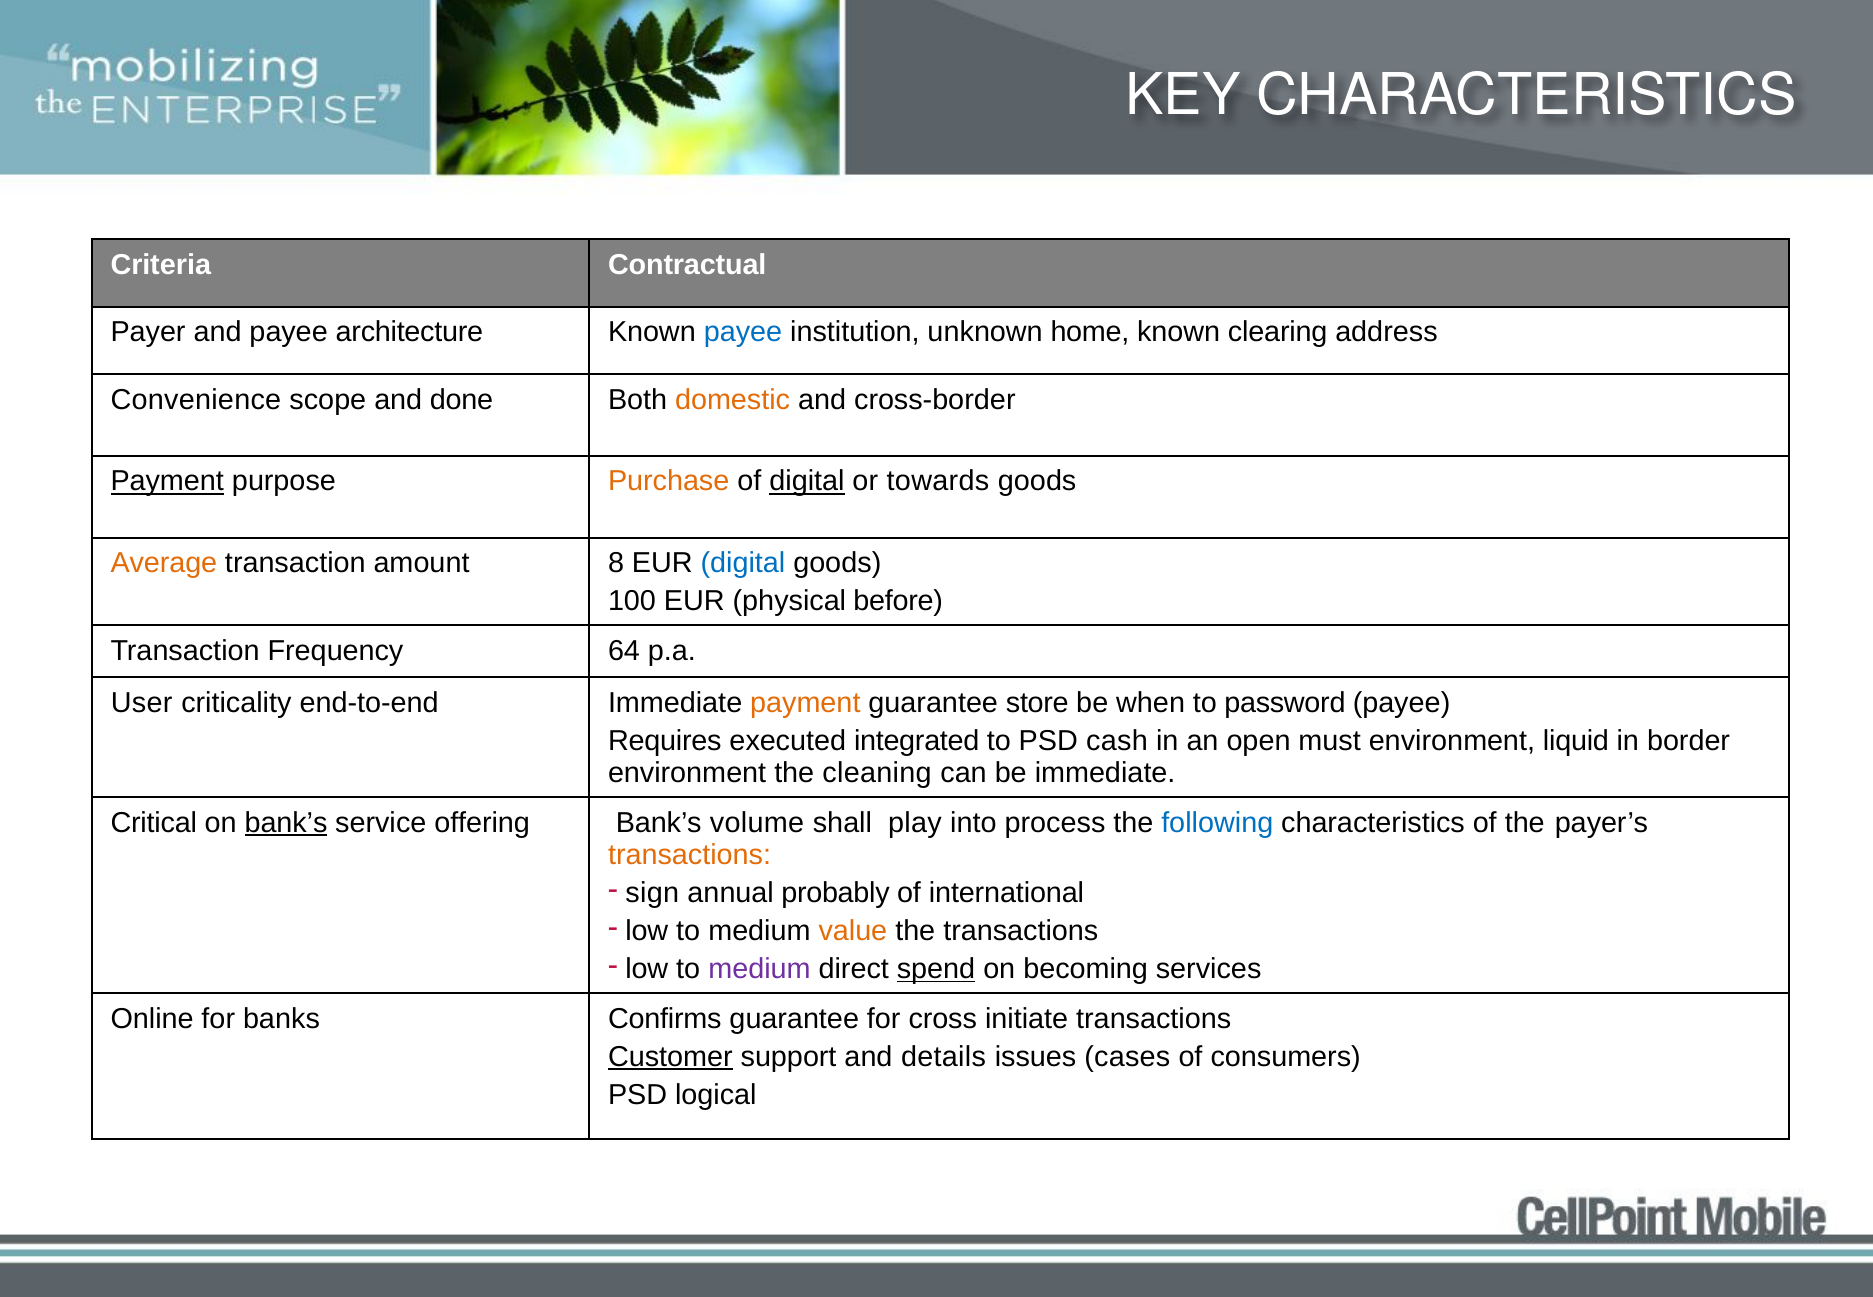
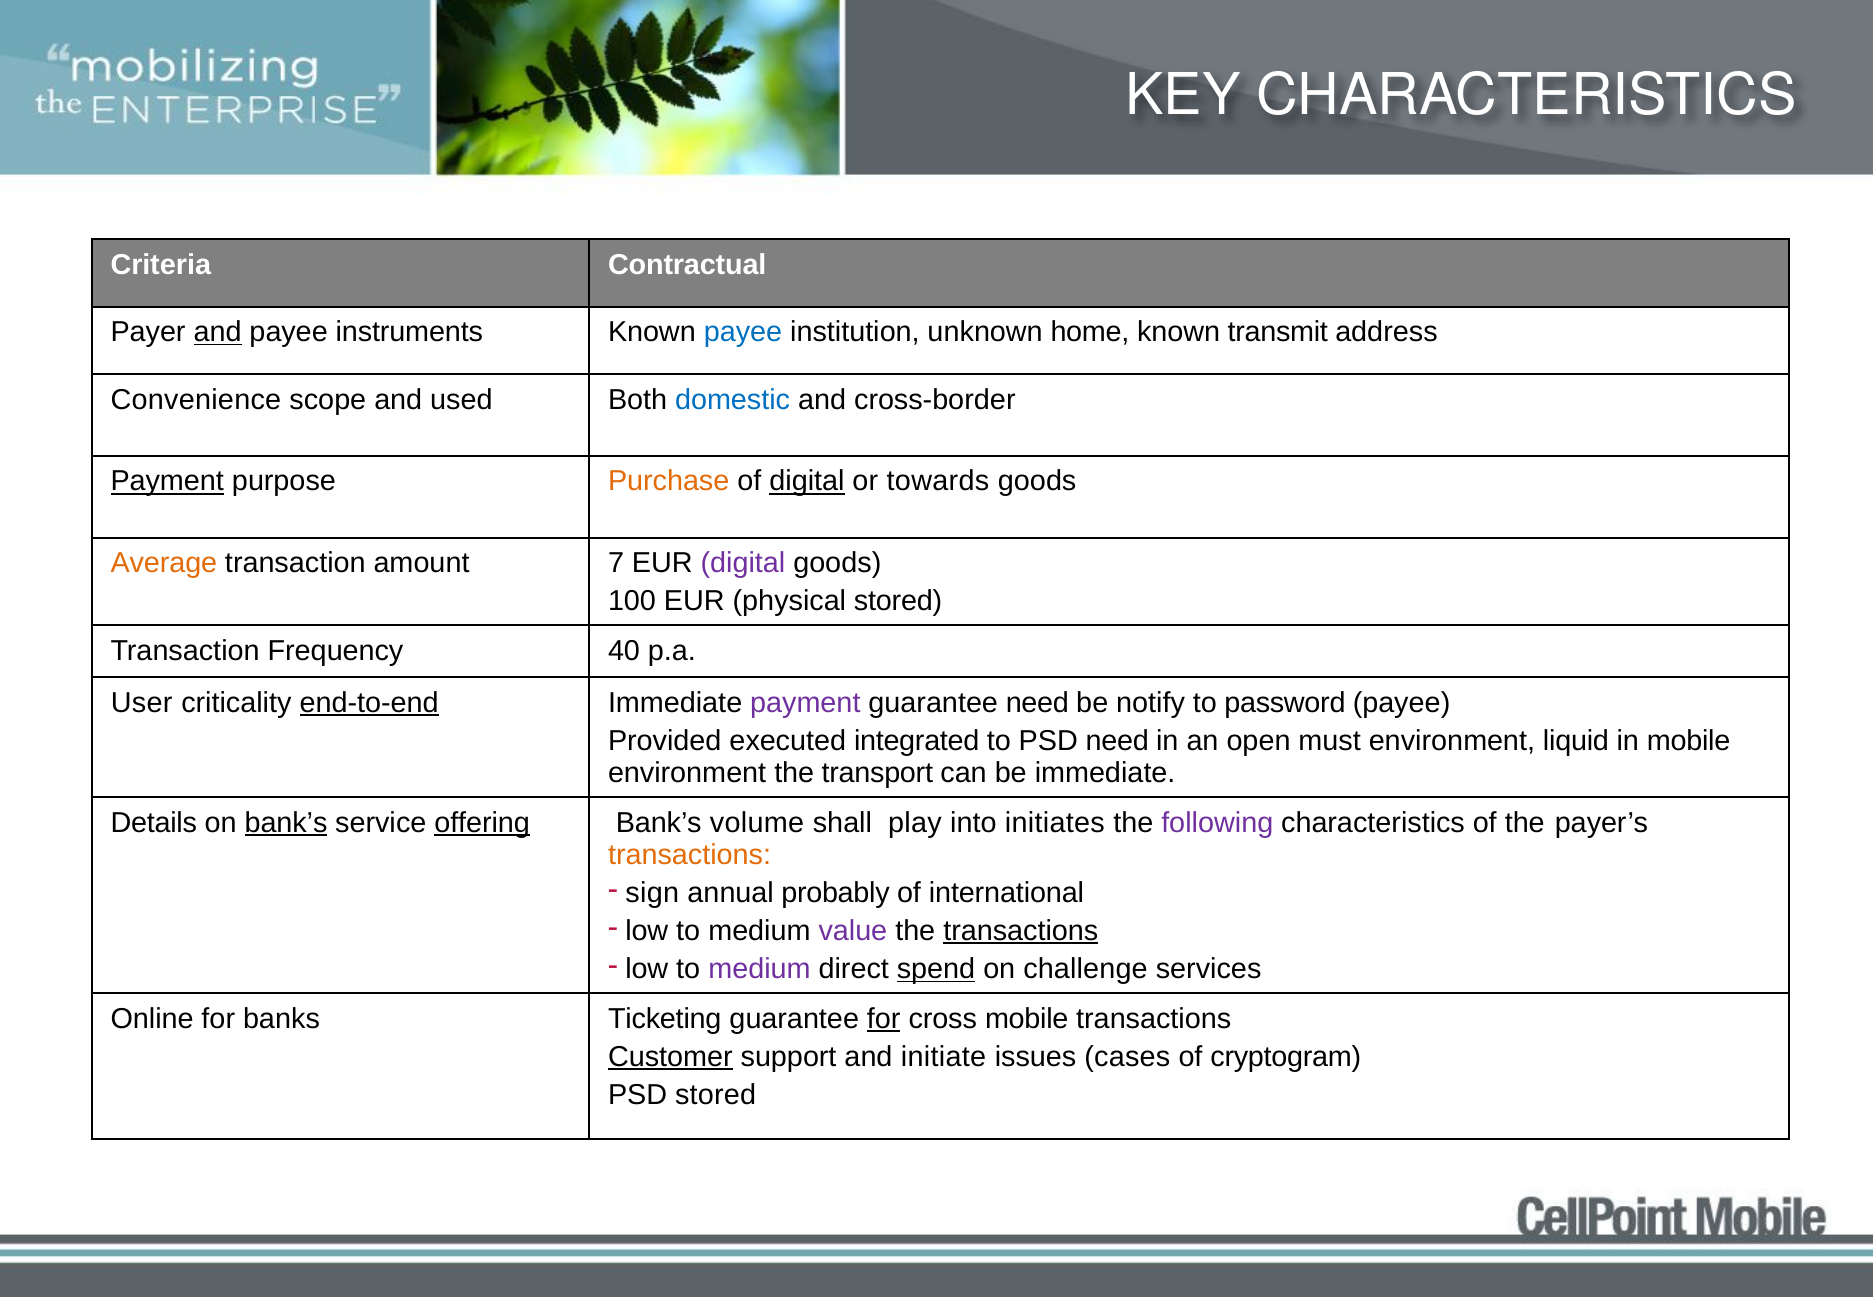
and at (218, 332) underline: none -> present
architecture: architecture -> instruments
clearing: clearing -> transmit
done: done -> used
domestic colour: orange -> blue
8: 8 -> 7
digital at (743, 563) colour: blue -> purple
physical before: before -> stored
64: 64 -> 40
end-to-end underline: none -> present
payment at (805, 702) colour: orange -> purple
guarantee store: store -> need
when: when -> notify
Requires: Requires -> Provided
PSD cash: cash -> need
in border: border -> mobile
cleaning: cleaning -> transport
Critical: Critical -> Details
offering underline: none -> present
process: process -> initiates
following colour: blue -> purple
value colour: orange -> purple
transactions at (1021, 931) underline: none -> present
becoming: becoming -> challenge
Confirms: Confirms -> Ticketing
for at (884, 1018) underline: none -> present
cross initiate: initiate -> mobile
details: details -> initiate
consumers: consumers -> cryptogram
PSD logical: logical -> stored
